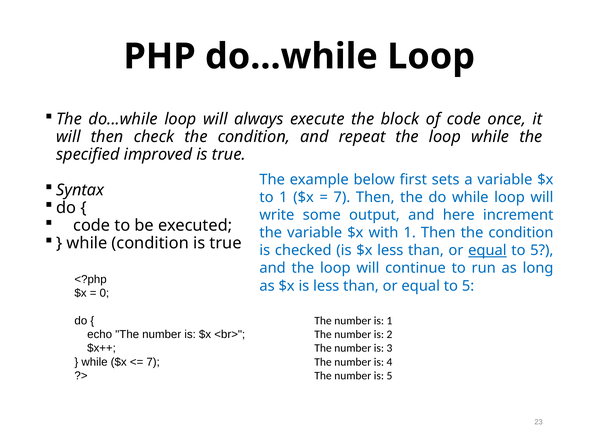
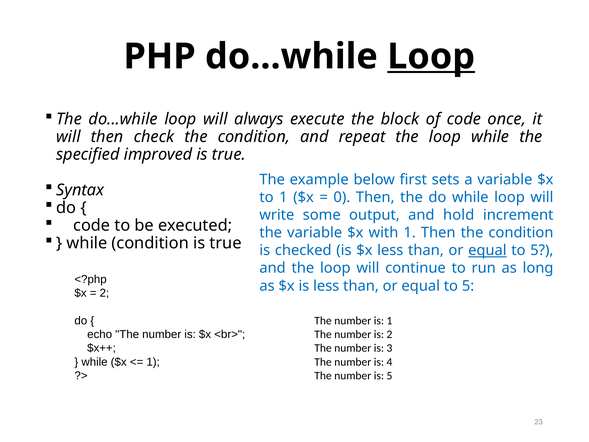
Loop at (431, 56) underline: none -> present
7 at (342, 197): 7 -> 0
here: here -> hold
0 at (104, 293): 0 -> 2
7 at (153, 362): 7 -> 1
